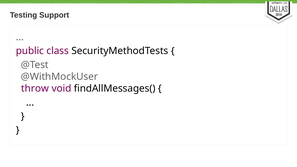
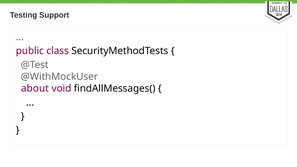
throw: throw -> about
